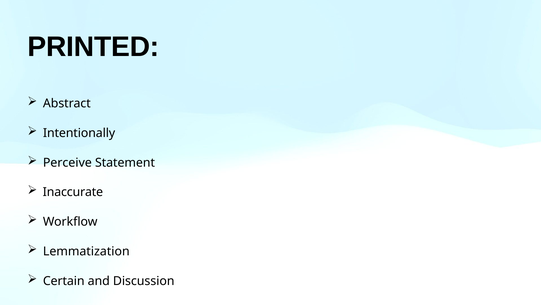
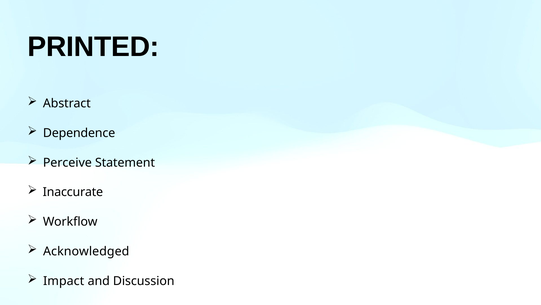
Intentionally: Intentionally -> Dependence
Lemmatization: Lemmatization -> Acknowledged
Certain: Certain -> Impact
